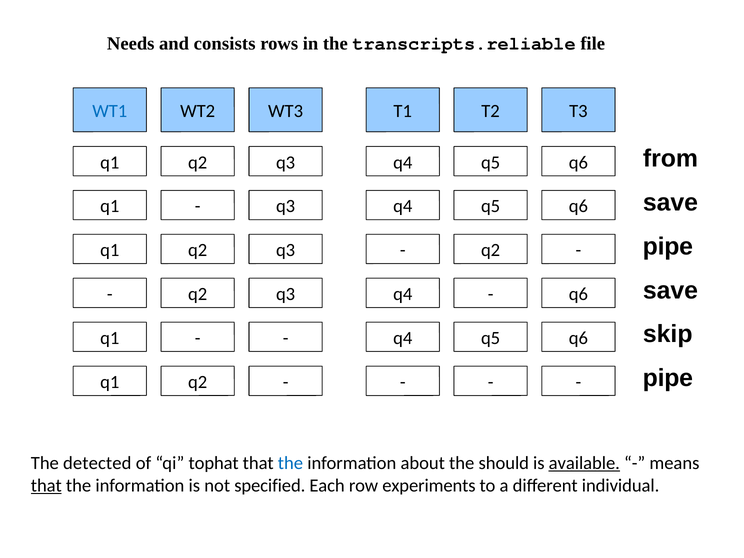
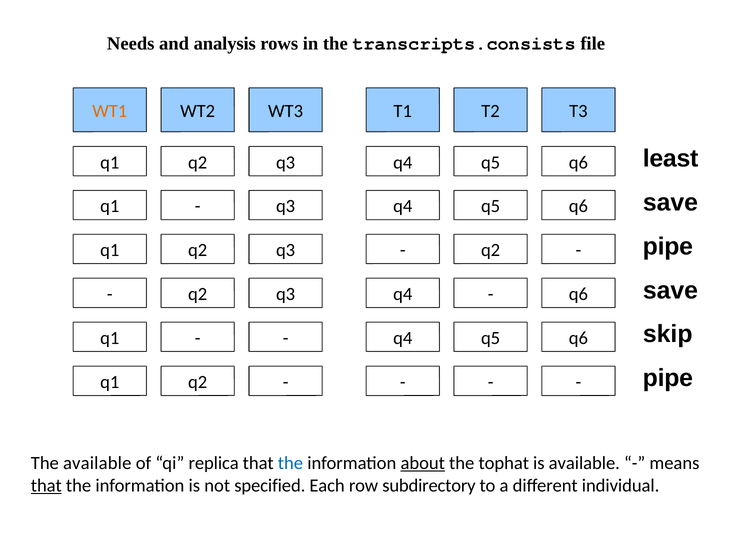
consists: consists -> analysis
transcripts.reliable: transcripts.reliable -> transcripts.consists
WT1 colour: blue -> orange
from: from -> least
The detected: detected -> available
tophat: tophat -> replica
about underline: none -> present
should: should -> tophat
available at (584, 463) underline: present -> none
experiments: experiments -> subdirectory
